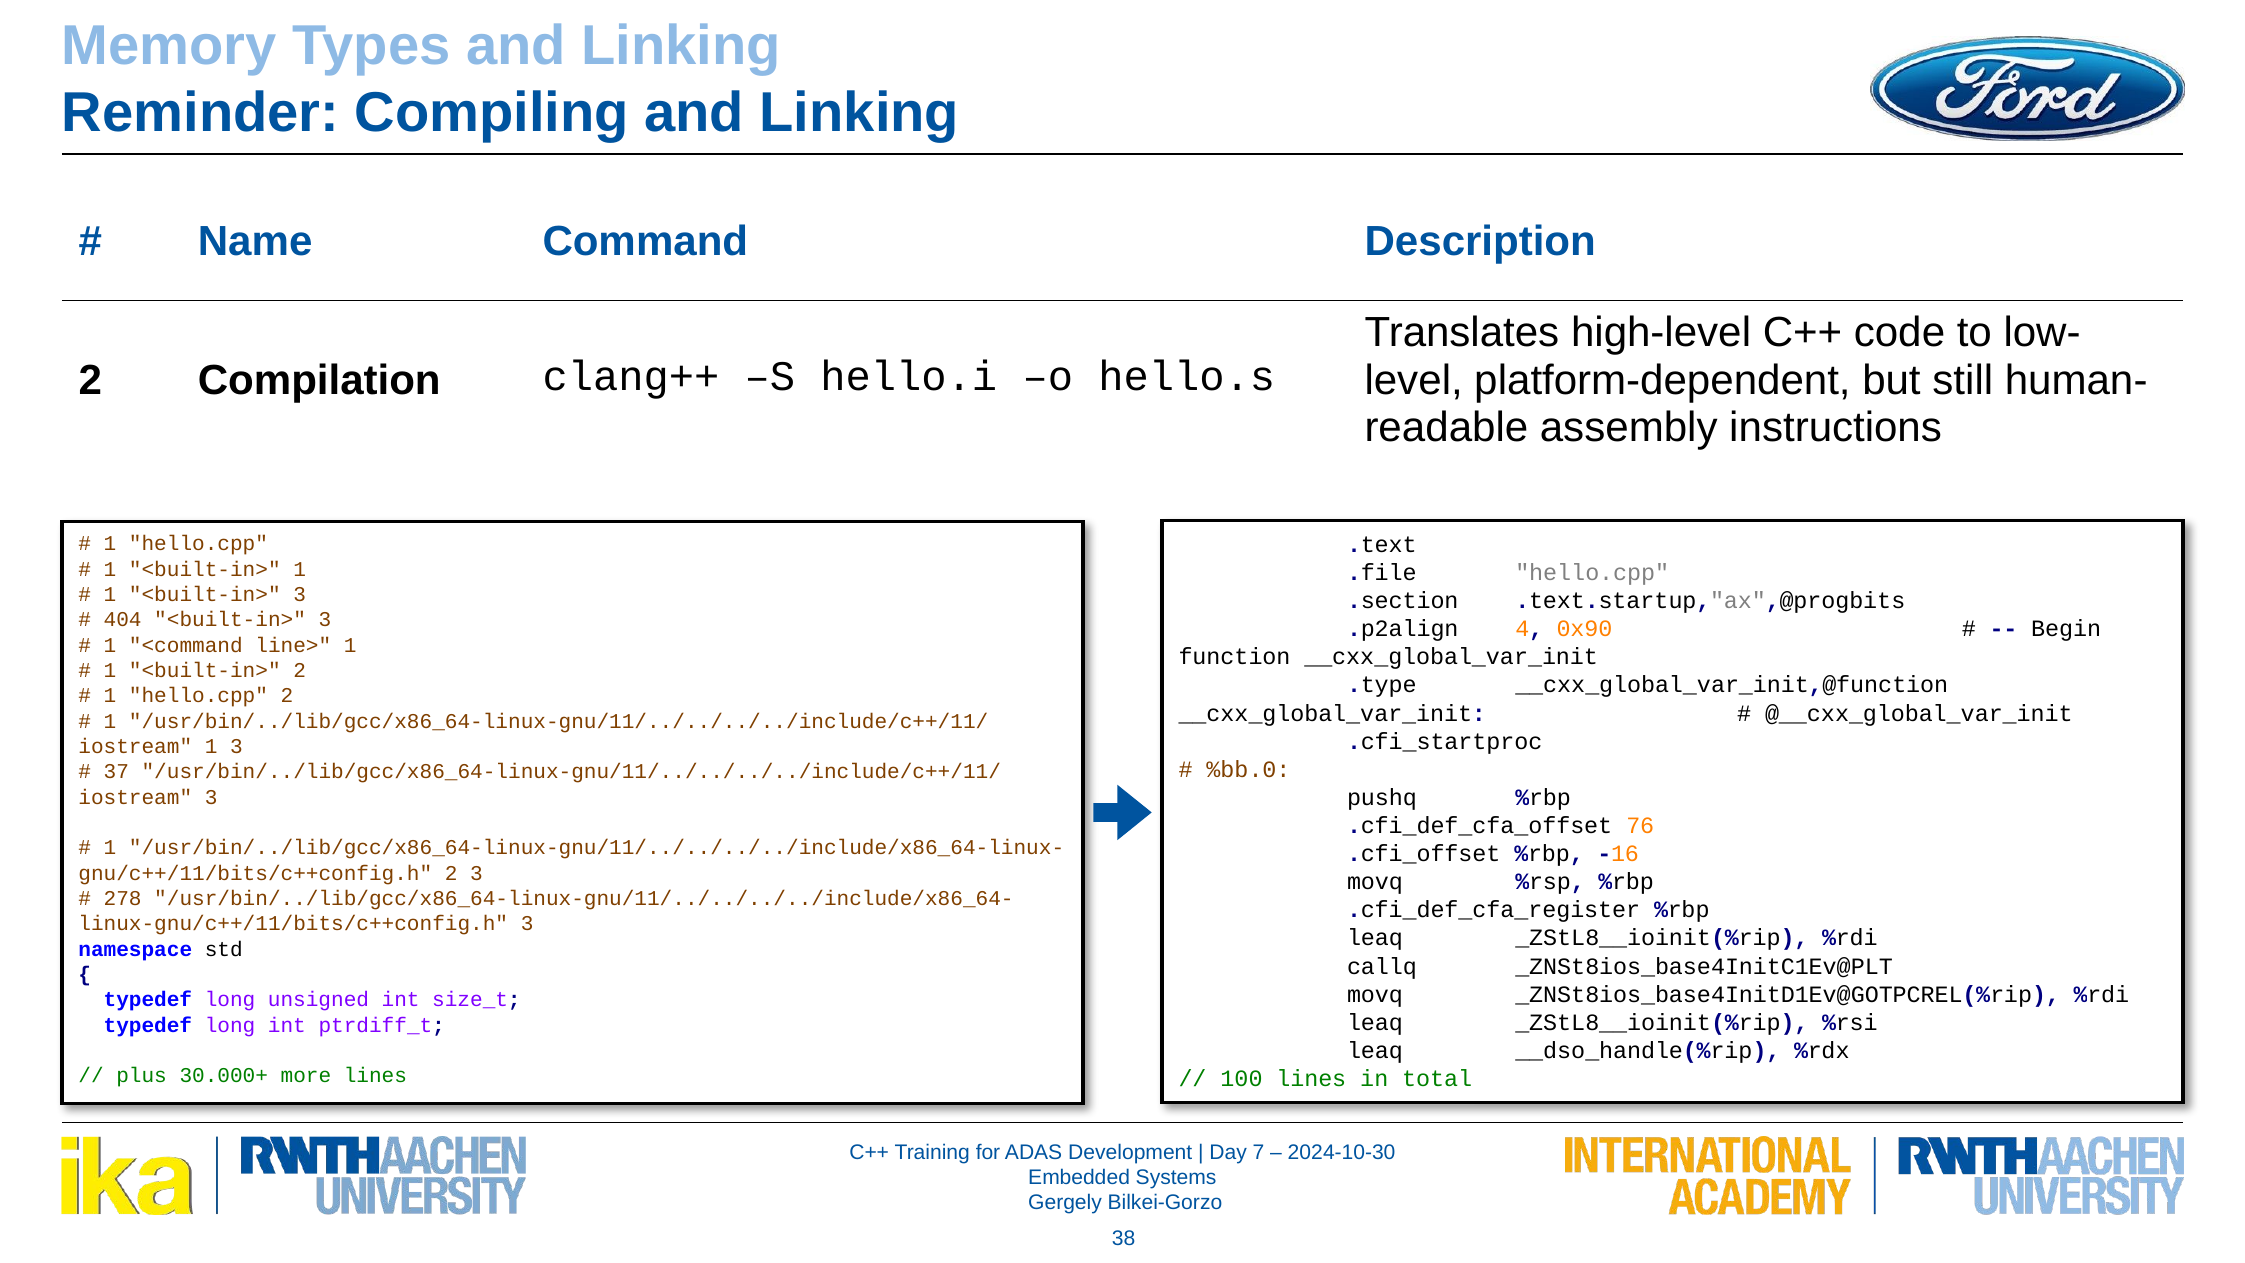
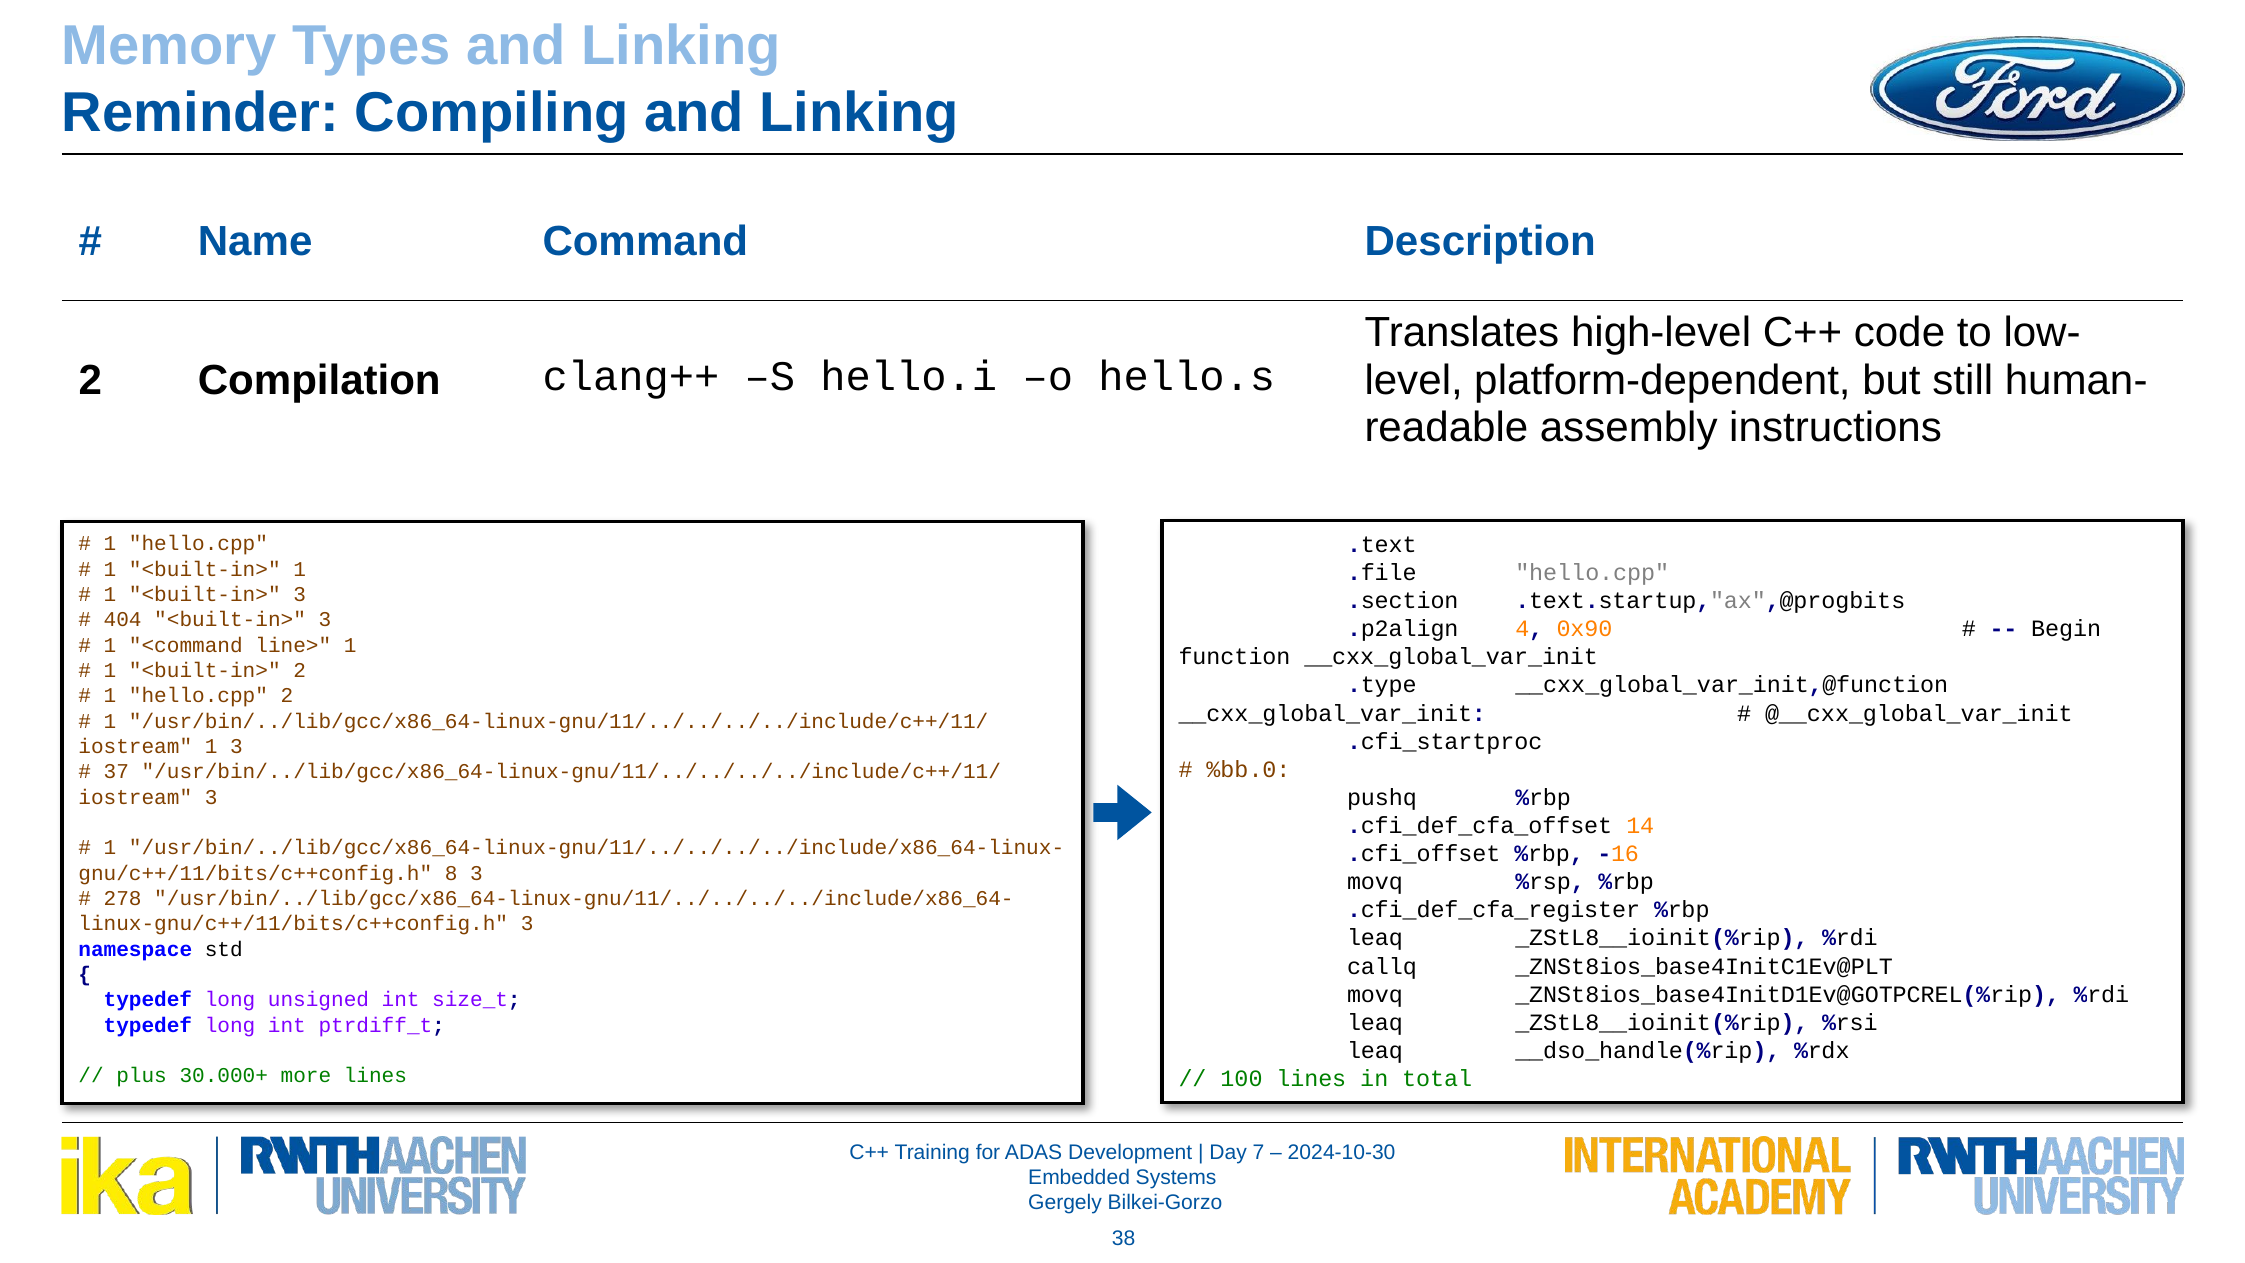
76: 76 -> 14
2 at (451, 873): 2 -> 8
